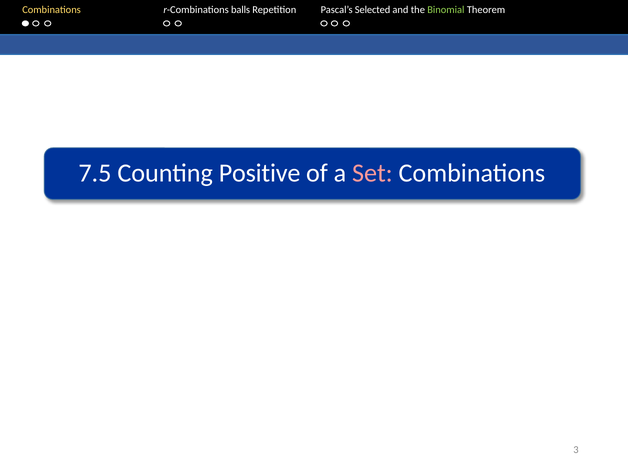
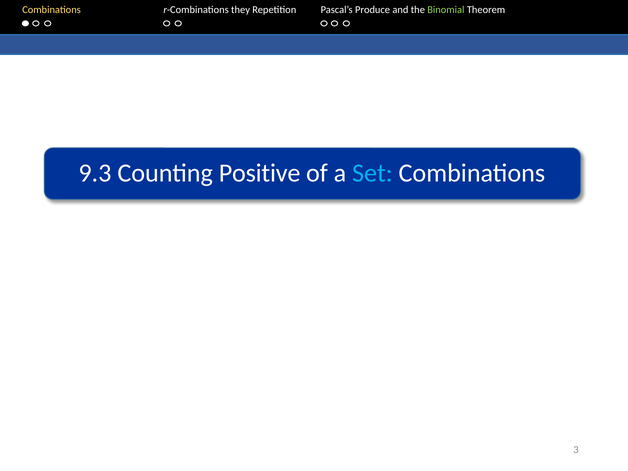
balls: balls -> they
Selected: Selected -> Produce
7.5: 7.5 -> 9.3
Set colour: pink -> light blue
